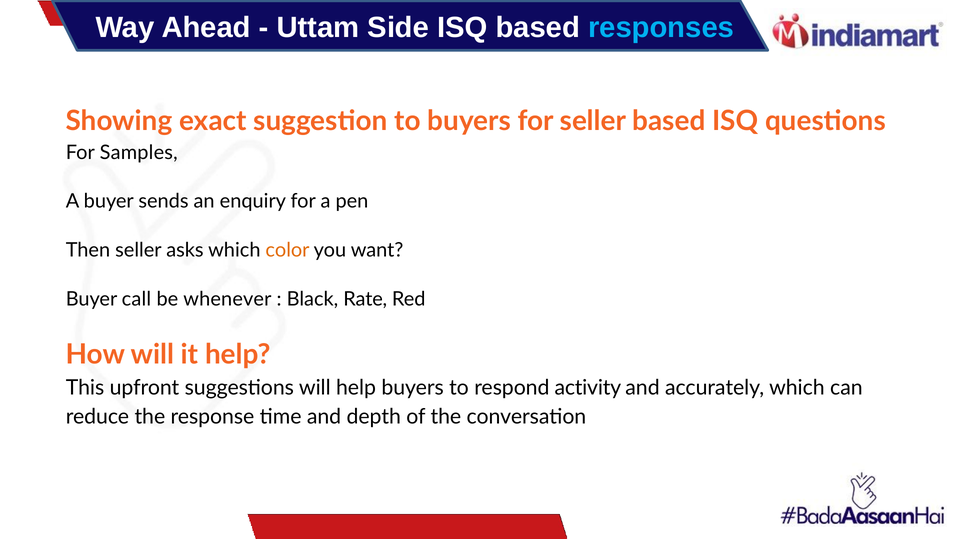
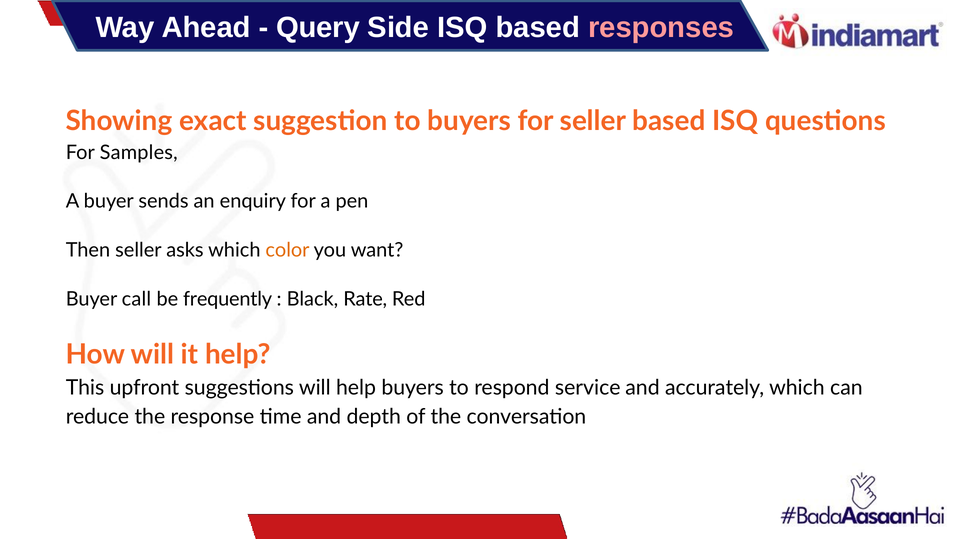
Uttam: Uttam -> Query
responses colour: light blue -> pink
whenever: whenever -> frequently
activity: activity -> service
